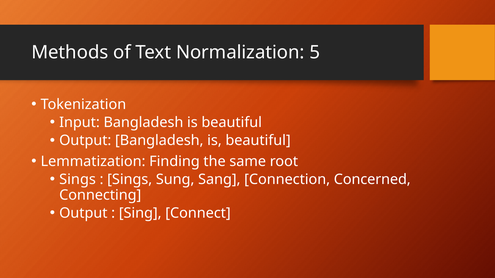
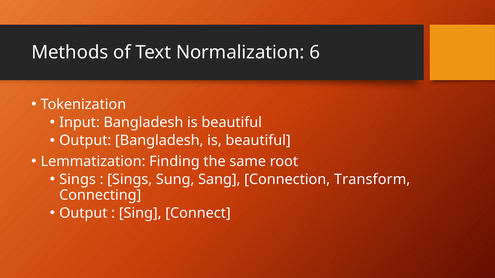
5: 5 -> 6
Concerned: Concerned -> Transform
